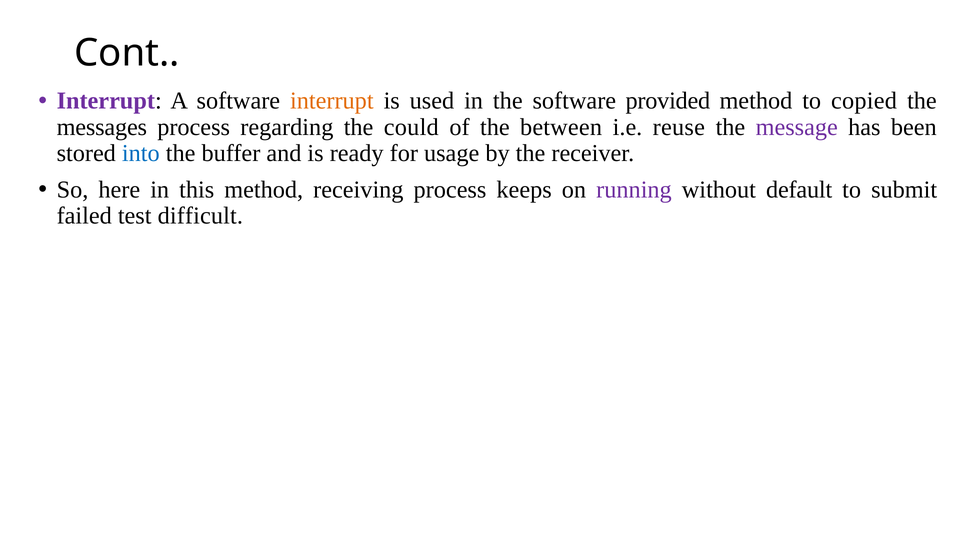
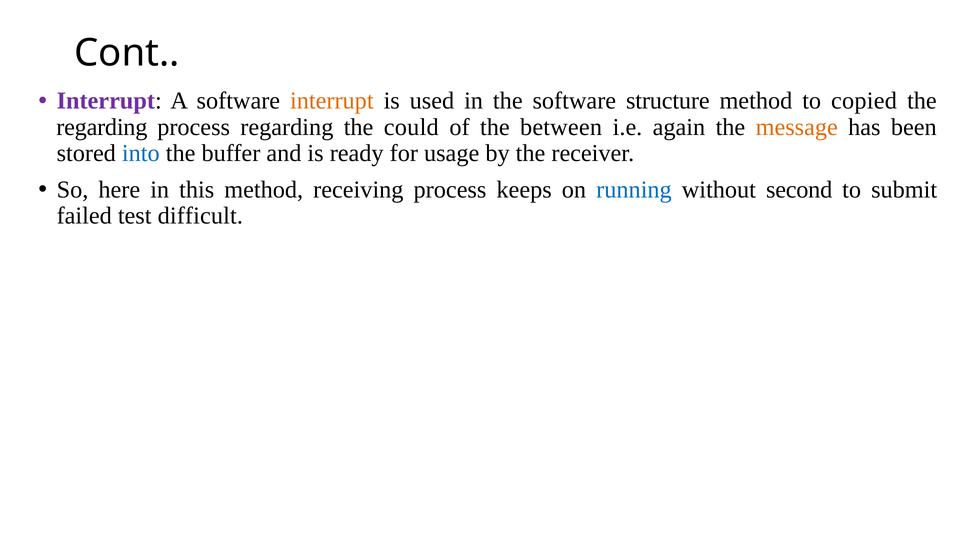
provided: provided -> structure
messages at (102, 127): messages -> regarding
reuse: reuse -> again
message colour: purple -> orange
running colour: purple -> blue
default: default -> second
